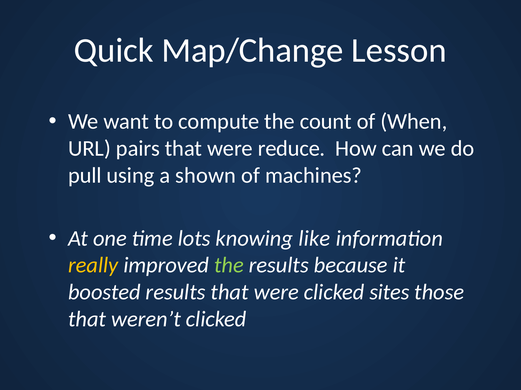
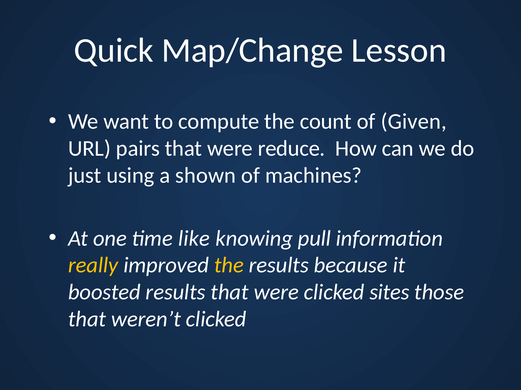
When: When -> Given
pull: pull -> just
lots: lots -> like
like: like -> pull
the at (229, 266) colour: light green -> yellow
